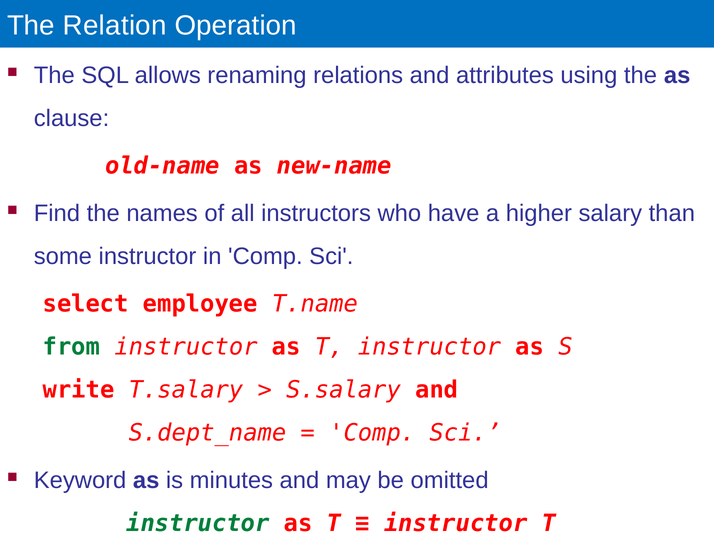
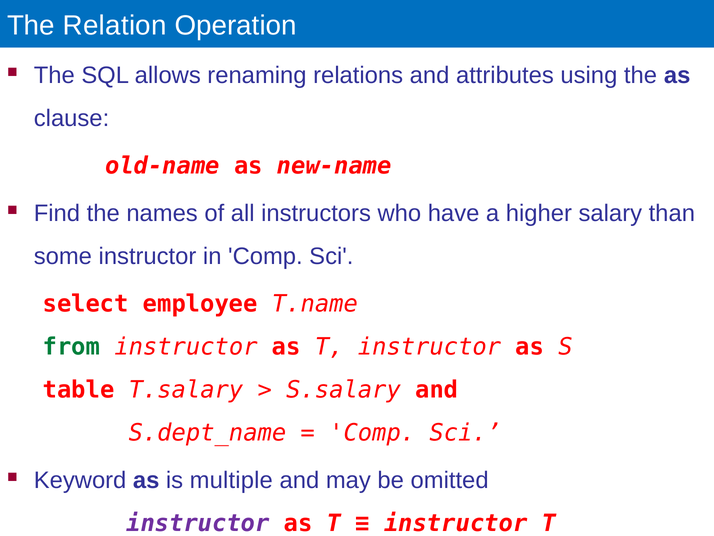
write: write -> table
minutes: minutes -> multiple
instructor at (198, 523) colour: green -> purple
